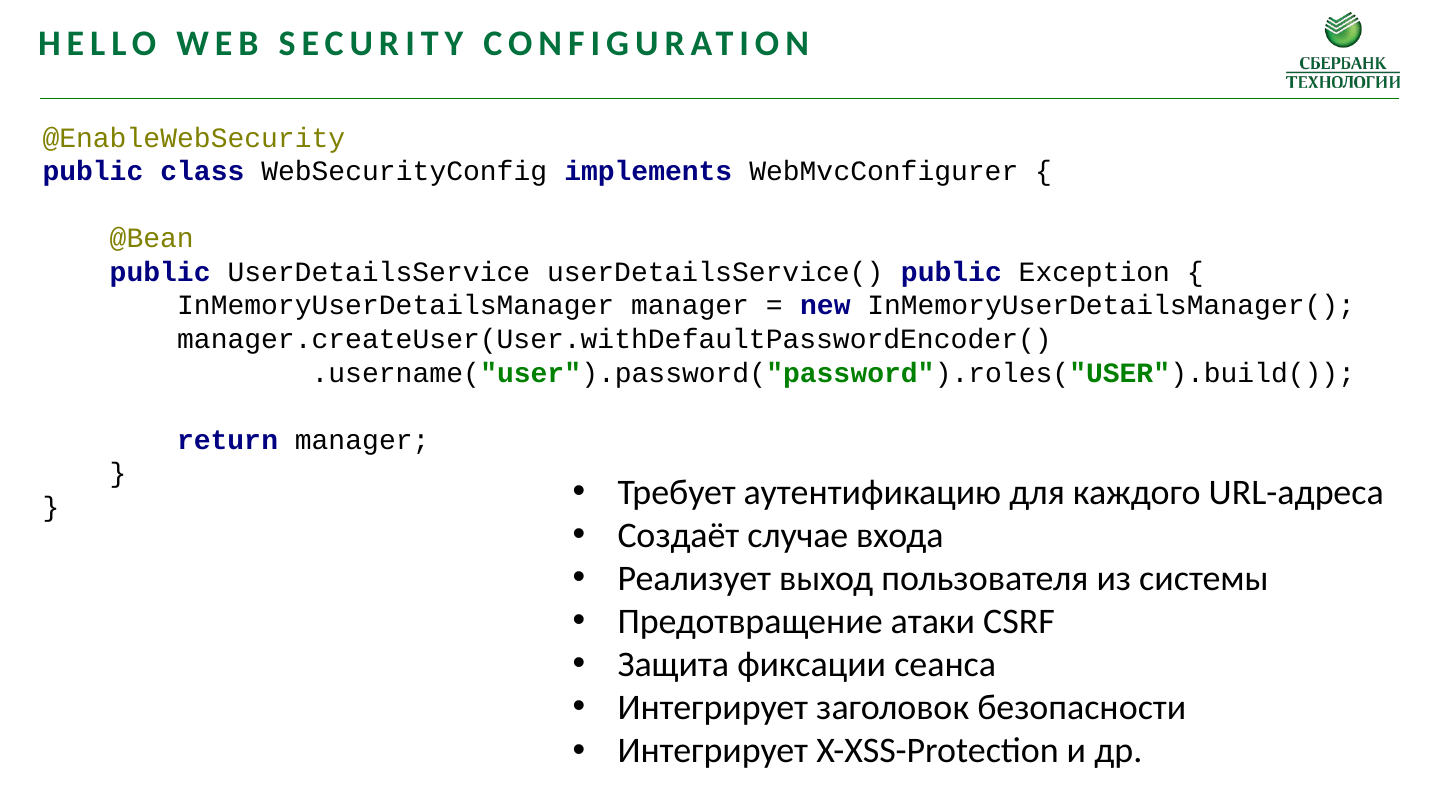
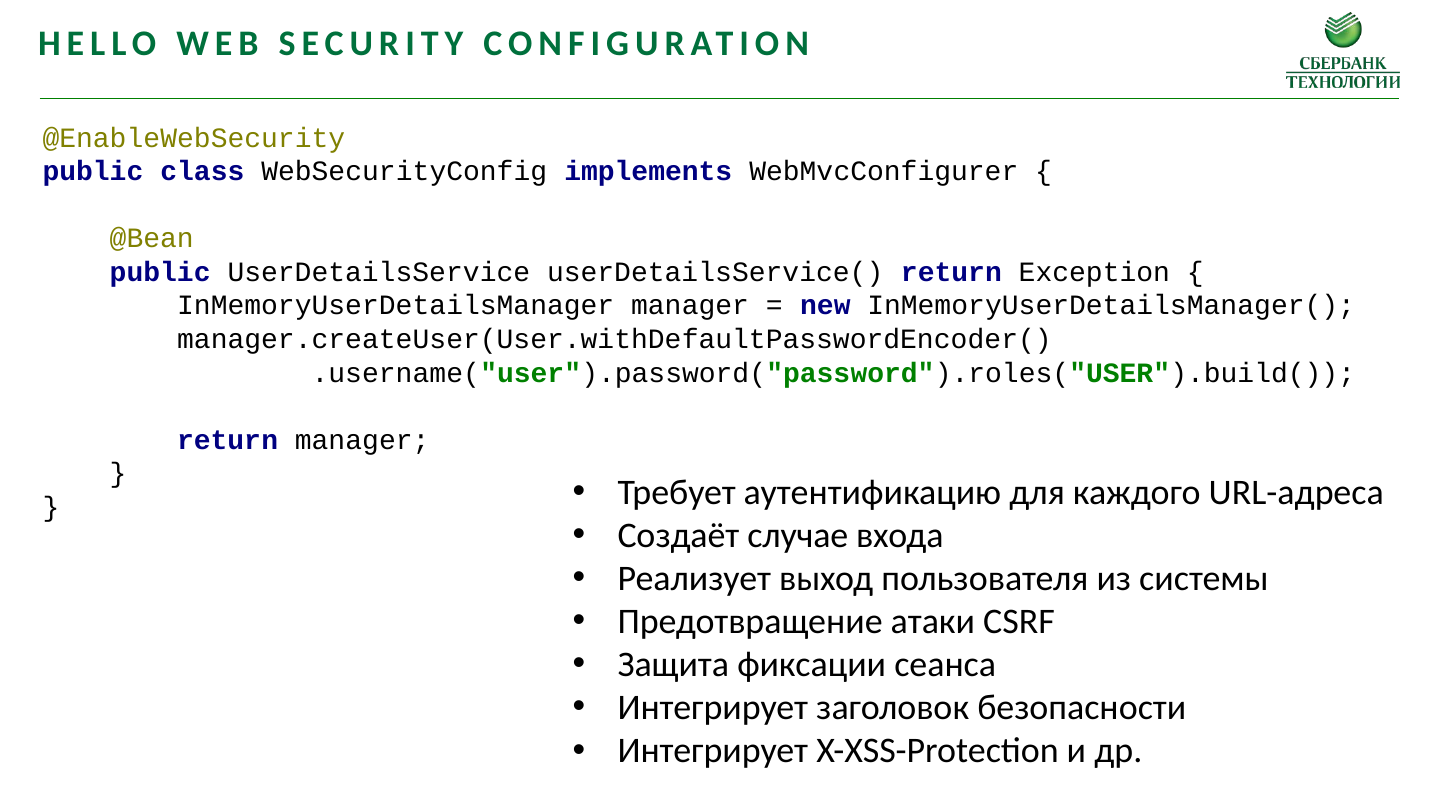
userDetailsService( public: public -> return
